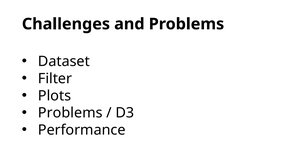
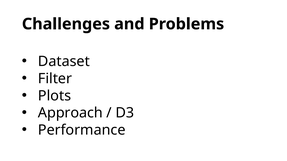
Problems at (70, 113): Problems -> Approach
